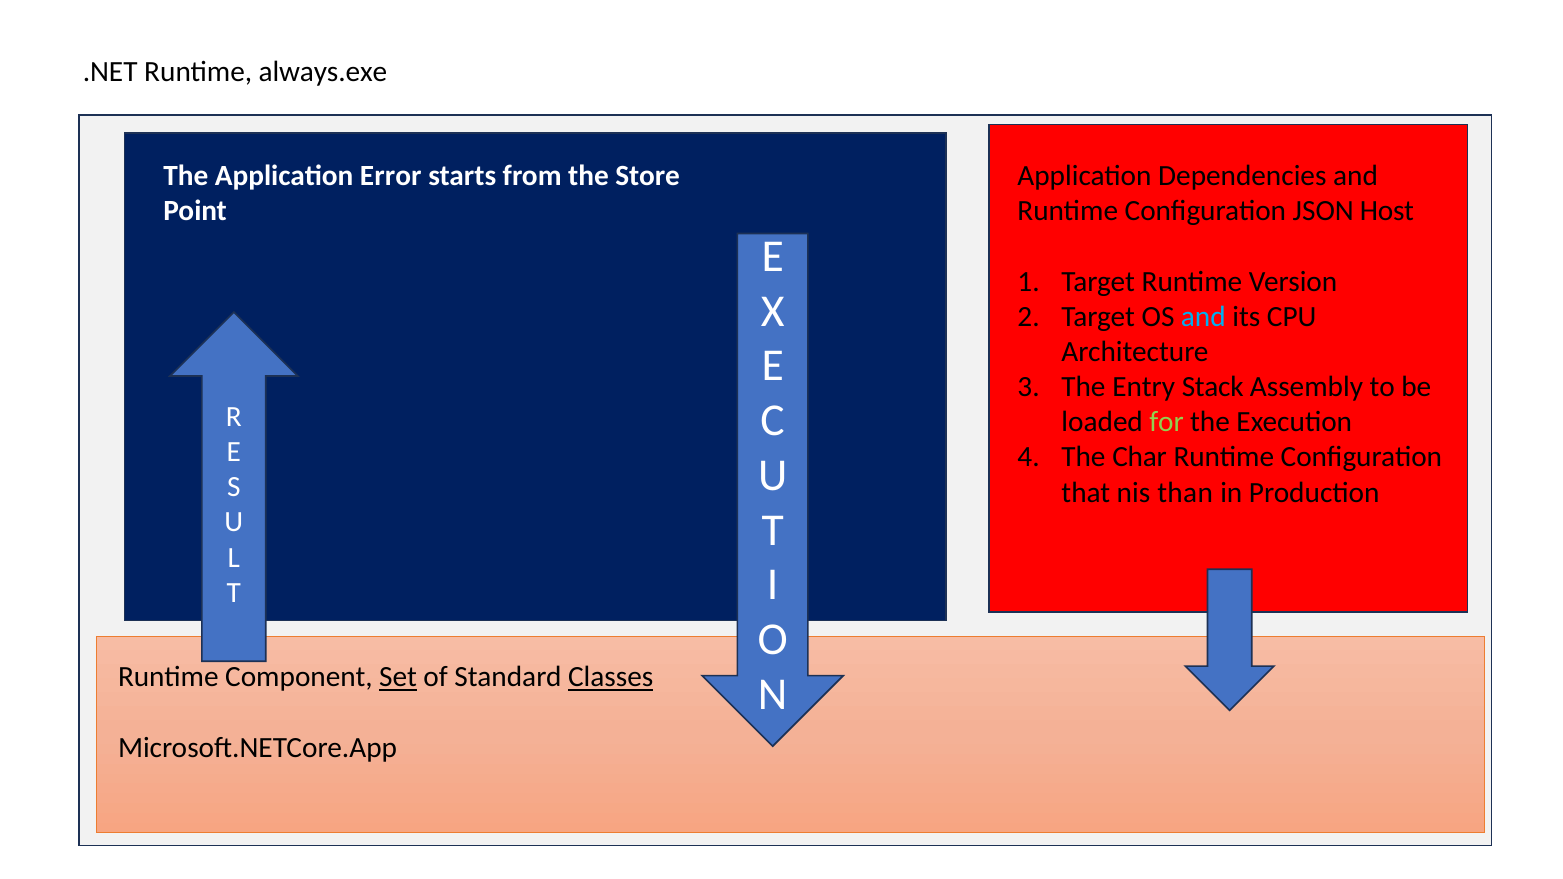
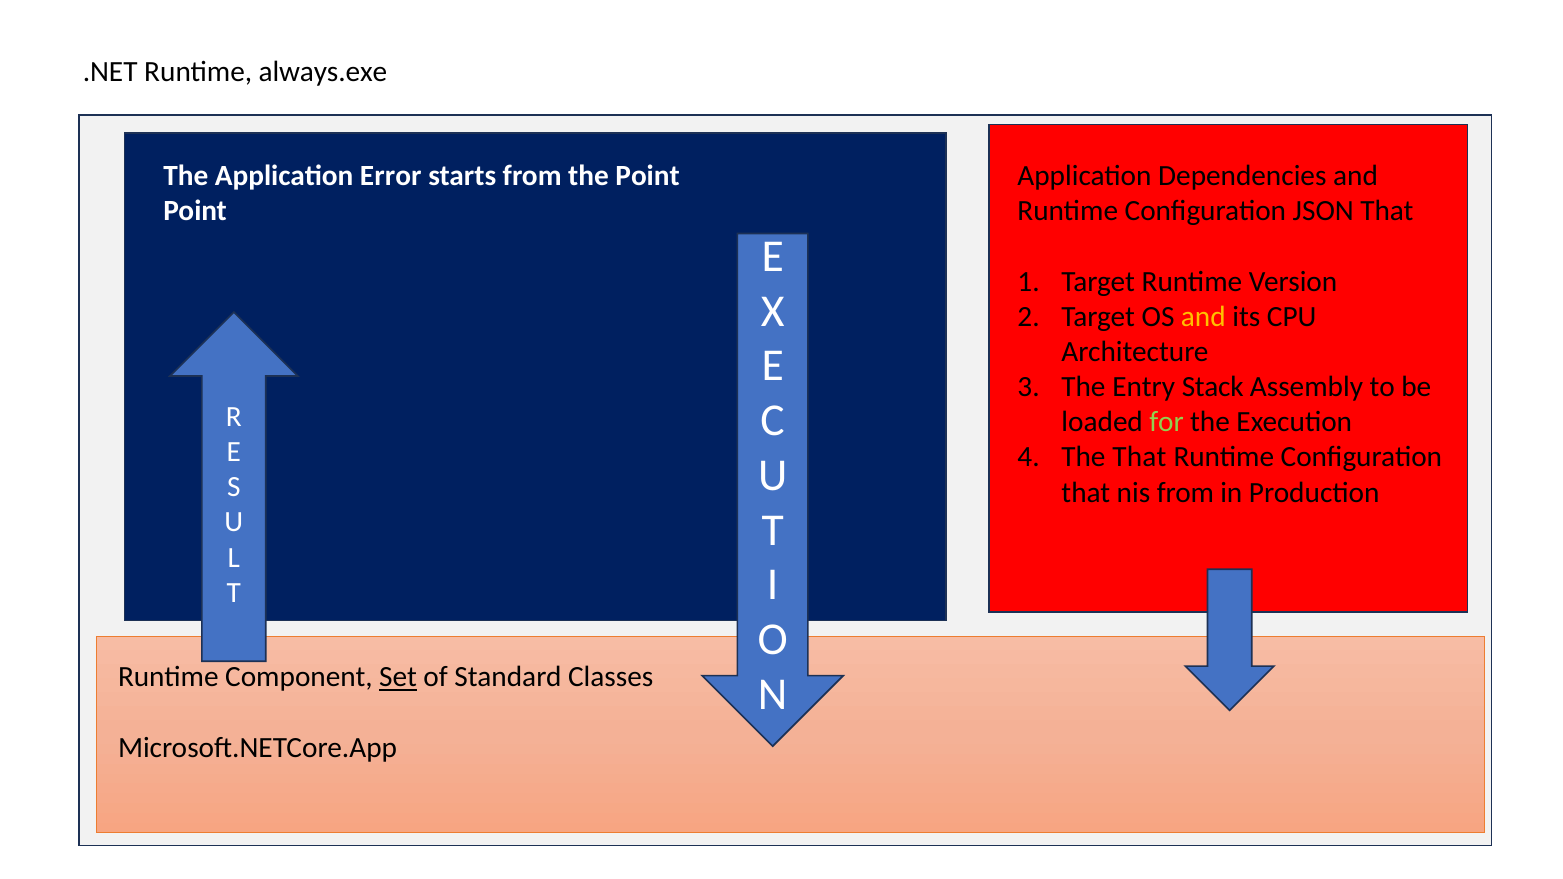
the Store: Store -> Point
JSON Host: Host -> That
and at (1203, 317) colour: light blue -> yellow
The Char: Char -> That
nis than: than -> from
Classes underline: present -> none
